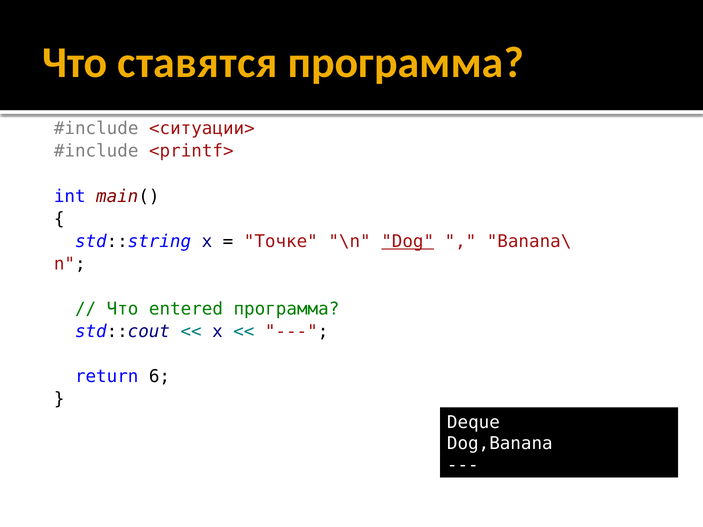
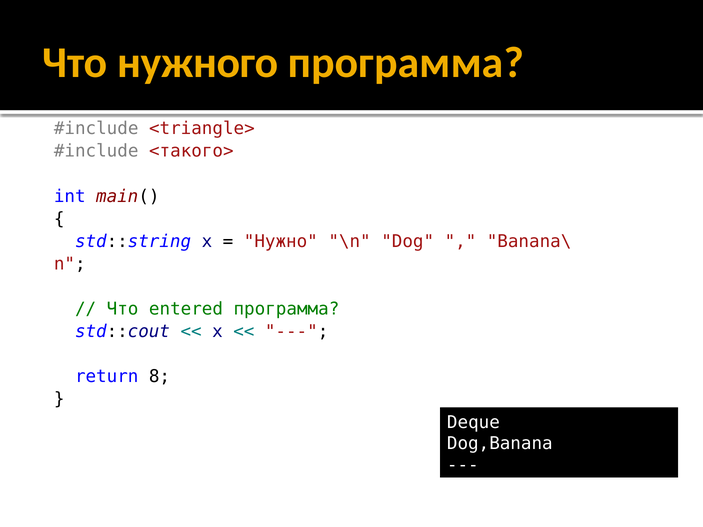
ставятся: ставятся -> нужного
<ситуации>: <ситуации> -> <triangle>
<printf>: <printf> -> <такого>
Точке: Точке -> Нужно
Dog underline: present -> none
6: 6 -> 8
